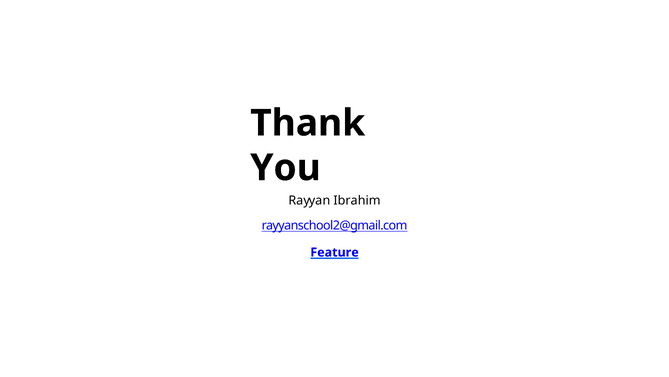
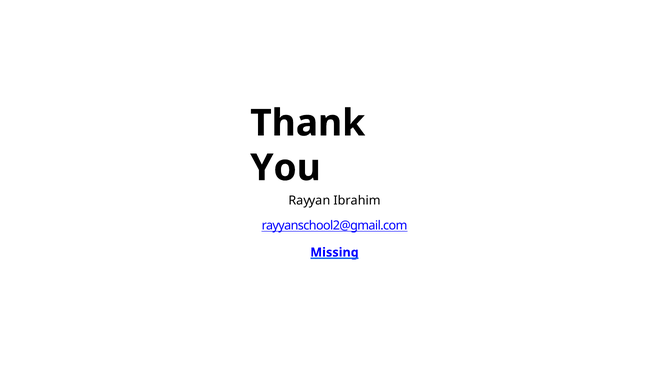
Feature: Feature -> Missing
